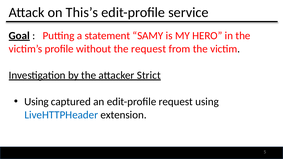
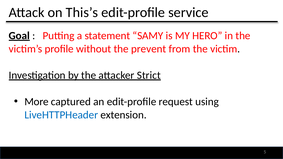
the request: request -> prevent
Using at (37, 102): Using -> More
